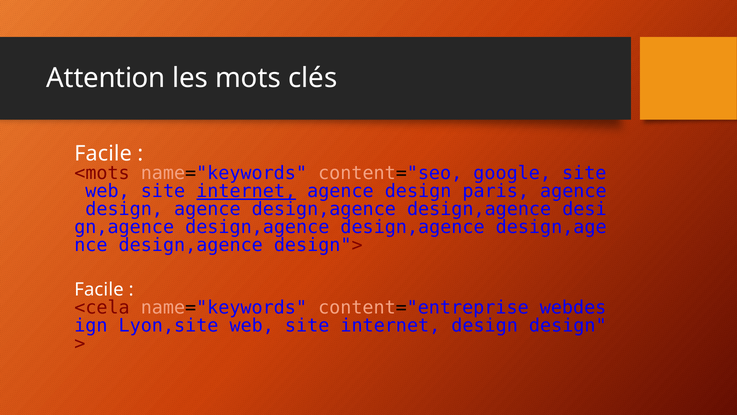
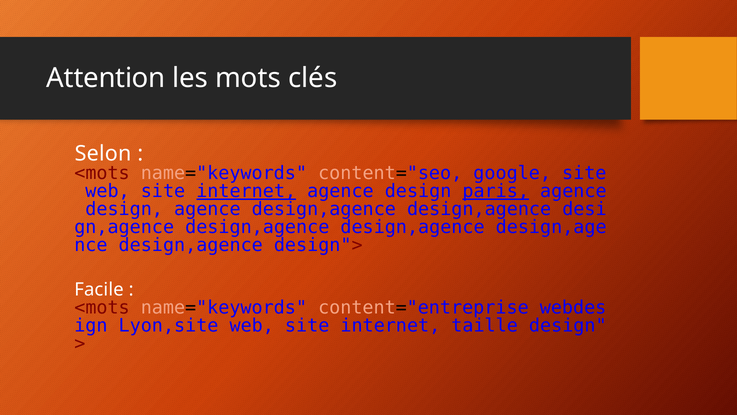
Facile at (103, 154): Facile -> Selon
paris underline: none -> present
<cela at (102, 307): <cela -> <mots
internet design: design -> taille
